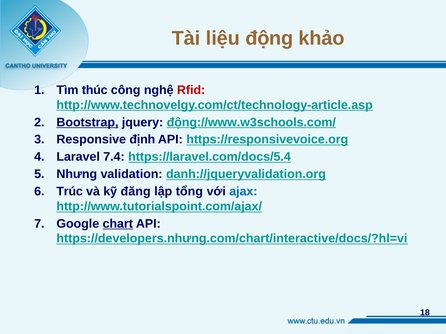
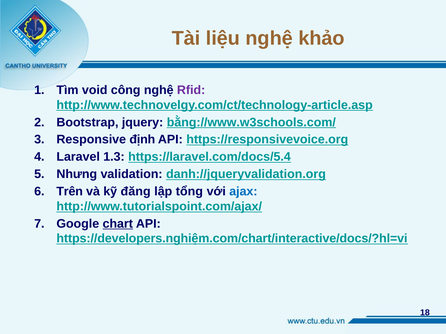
liệu động: động -> nghệ
thúc: thúc -> void
Rfid colour: red -> purple
Bootstrap underline: present -> none
động://www.w3schools.com/: động://www.w3schools.com/ -> bằng://www.w3schools.com/
7.4: 7.4 -> 1.3
Trúc: Trúc -> Trên
https://developers.nhưng.com/chart/interactive/docs/?hl=vi: https://developers.nhưng.com/chart/interactive/docs/?hl=vi -> https://developers.nghiệm.com/chart/interactive/docs/?hl=vi
